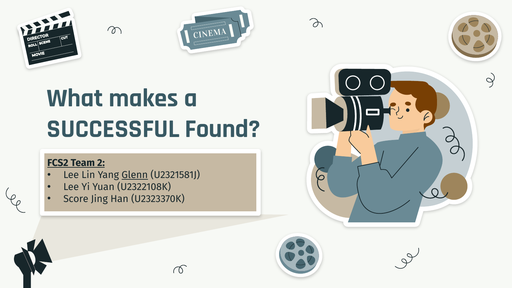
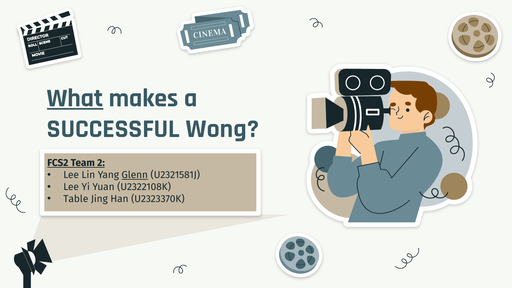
What underline: none -> present
Found: Found -> Wong
Score: Score -> Table
